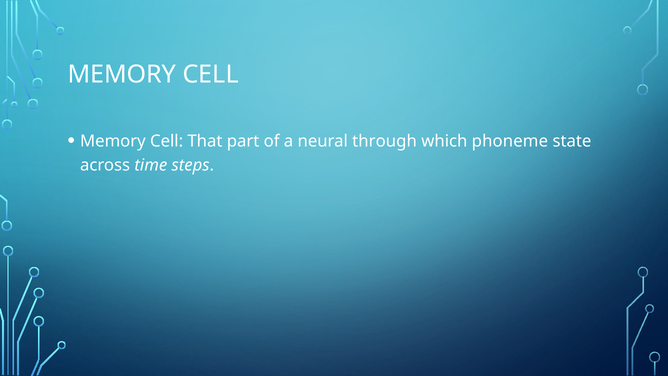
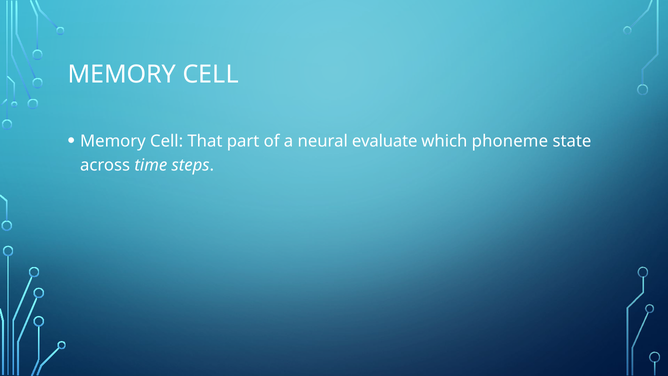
through: through -> evaluate
